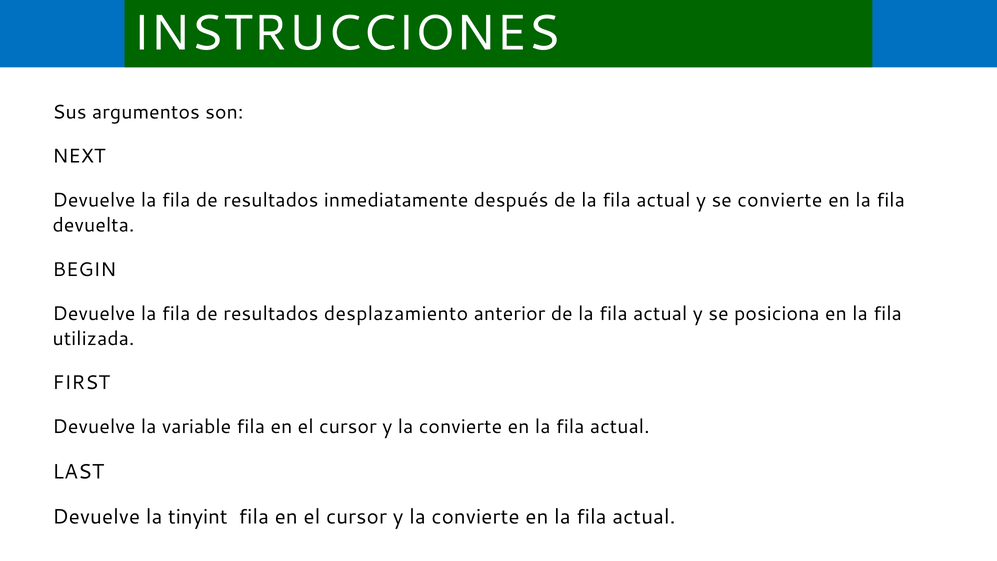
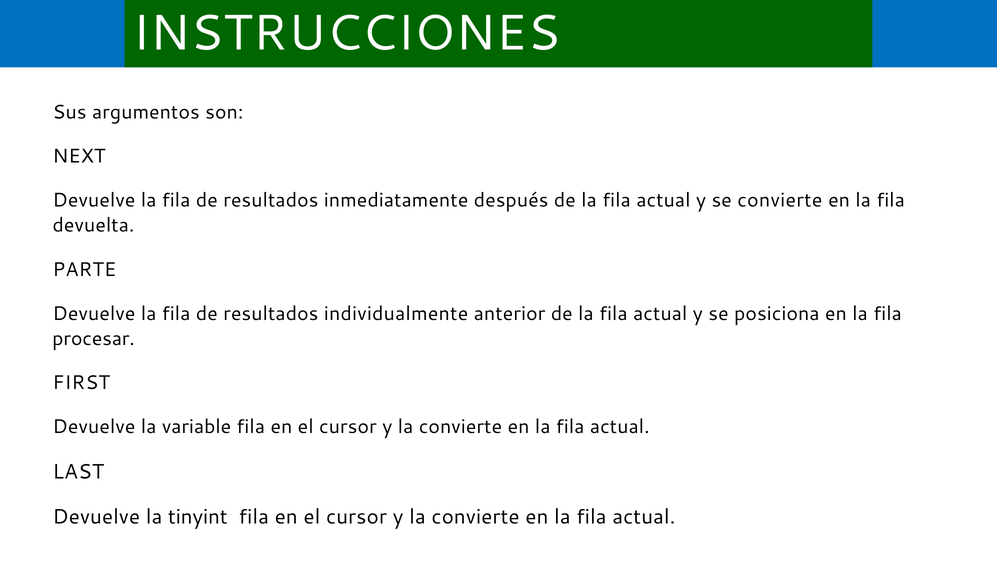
BEGIN: BEGIN -> PARTE
desplazamiento: desplazamiento -> individualmente
utilizada: utilizada -> procesar
